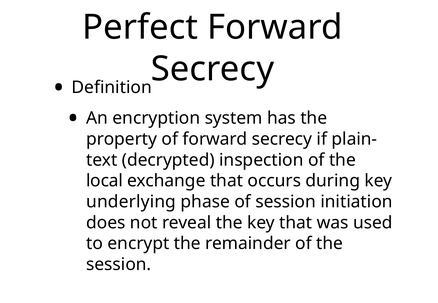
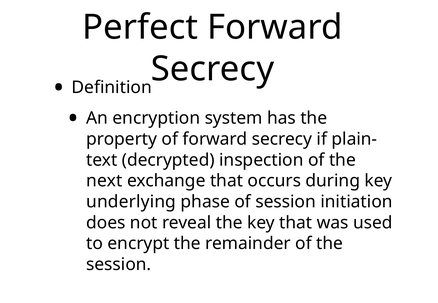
local: local -> next
